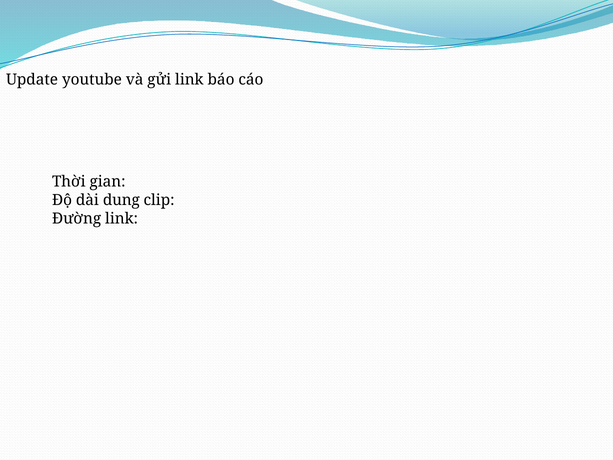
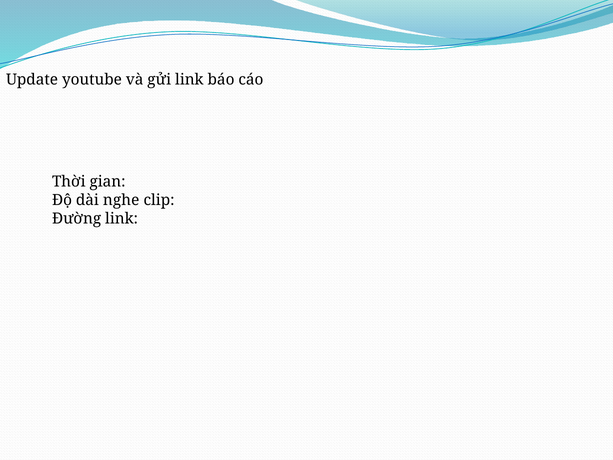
dung: dung -> nghe
